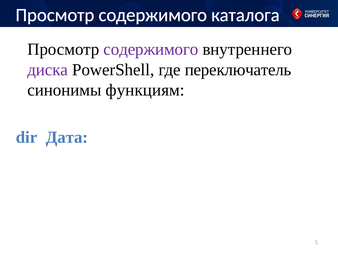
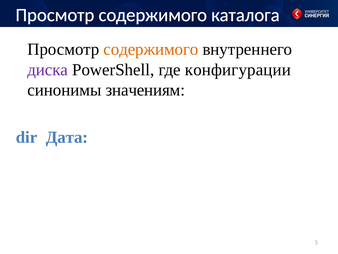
содержимого at (151, 49) colour: purple -> orange
переключатель: переключатель -> конфигурации
функциям: функциям -> значениям
